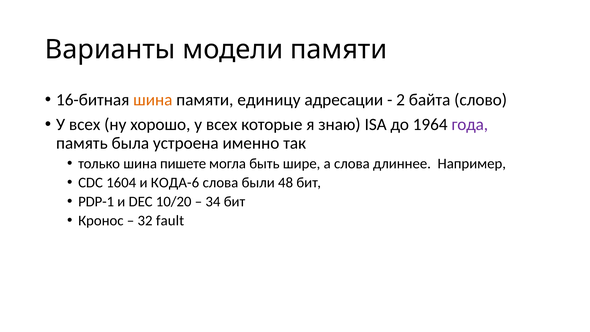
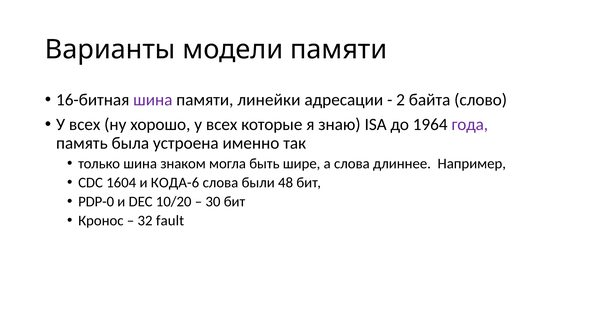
шина at (153, 100) colour: orange -> purple
единицу: единицу -> линейки
пишете: пишете -> знаком
PDP-1: PDP-1 -> PDP-0
34: 34 -> 30
